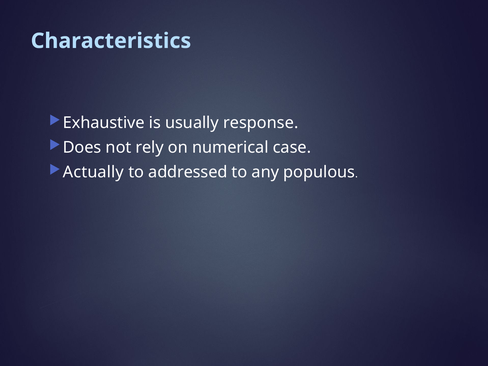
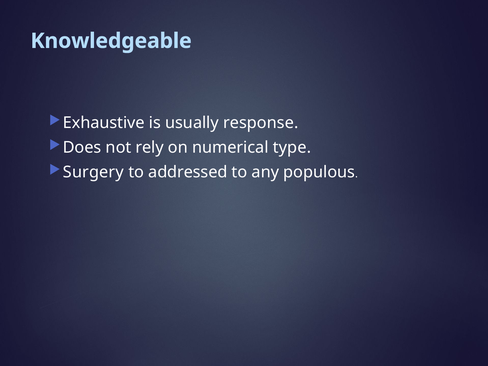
Characteristics: Characteristics -> Knowledgeable
case: case -> type
Actually: Actually -> Surgery
